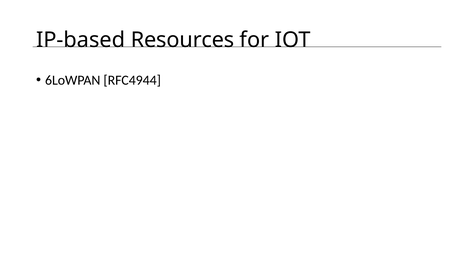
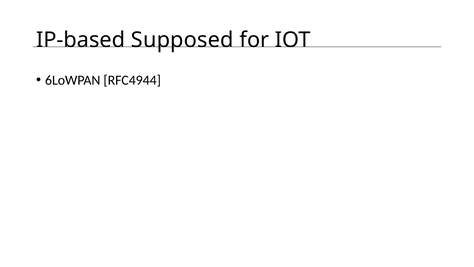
Resources: Resources -> Supposed
